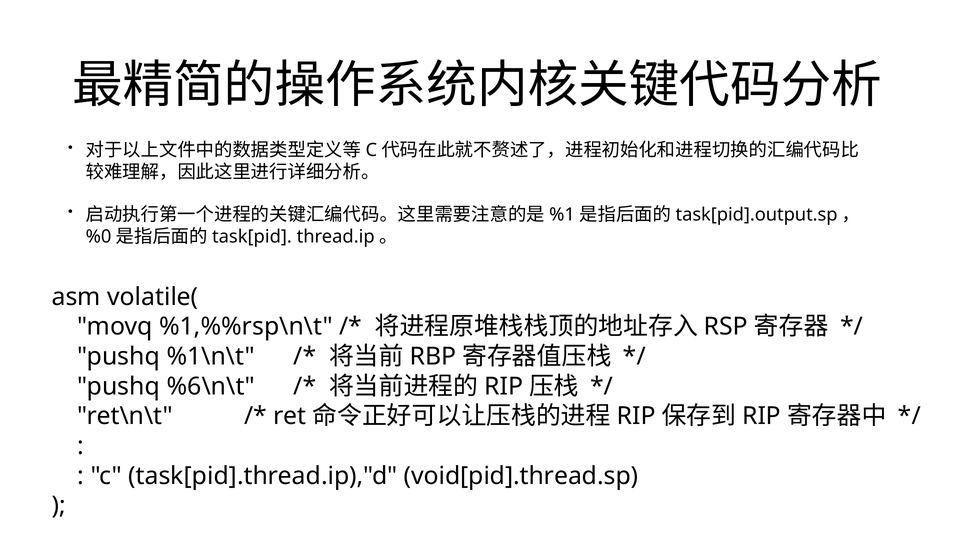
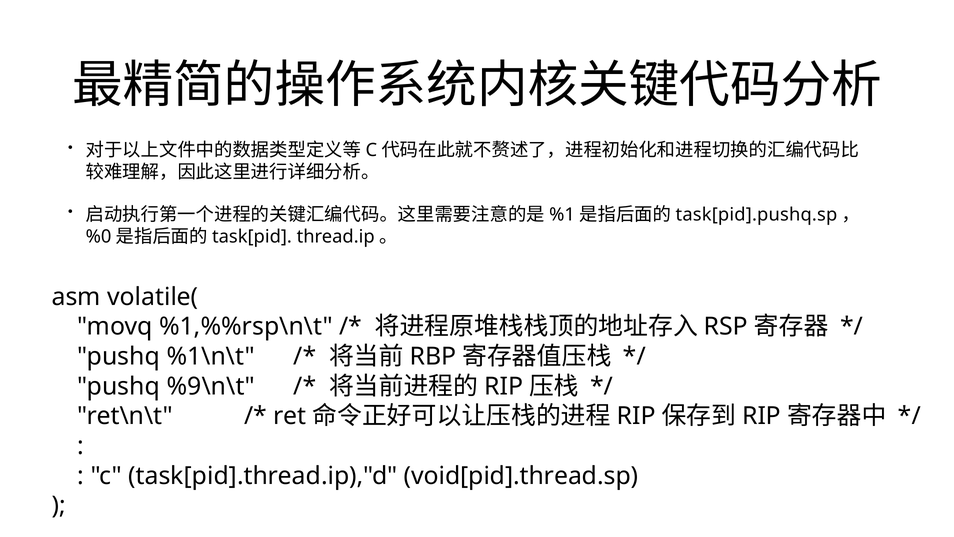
task[pid].output.sp: task[pid].output.sp -> task[pid].pushq.sp
%6\n\t: %6\n\t -> %9\n\t
